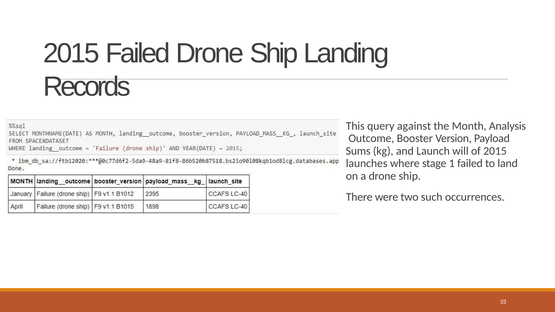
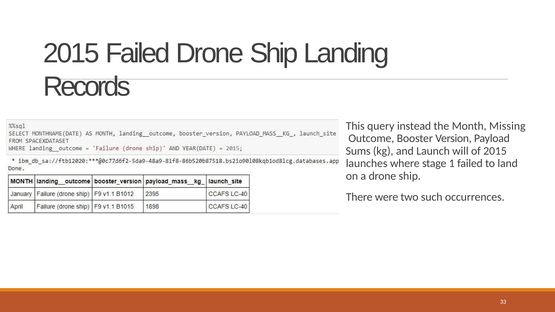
against: against -> instead
Analysis: Analysis -> Missing
